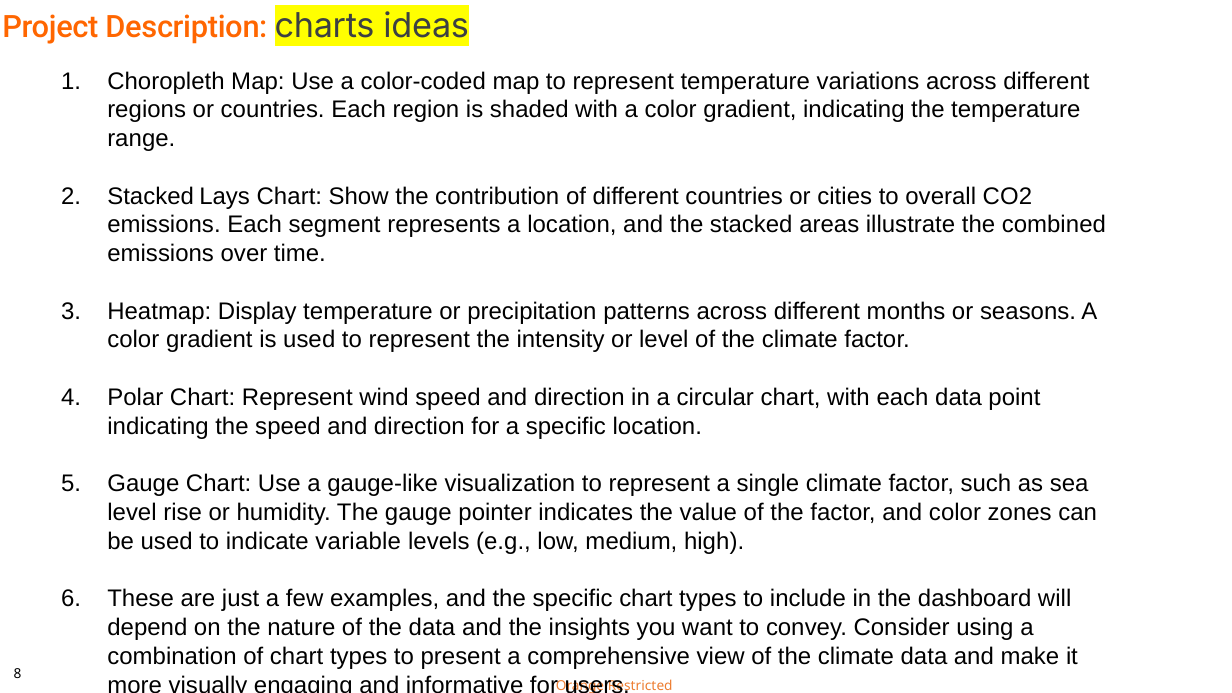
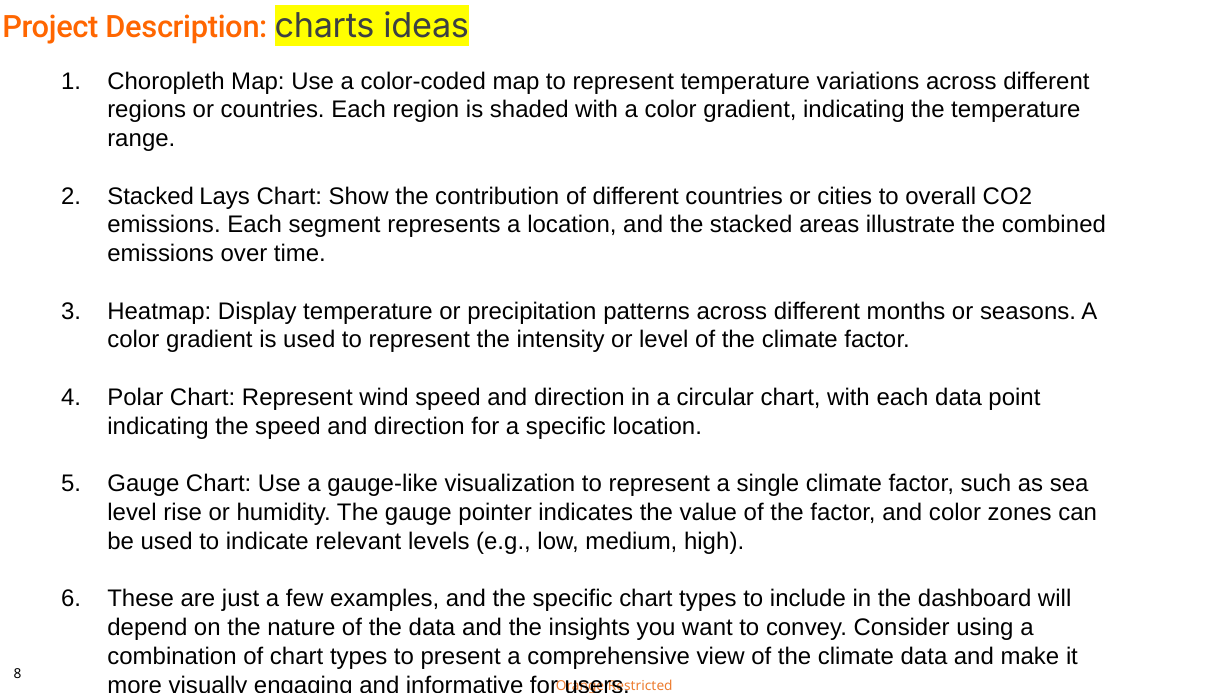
variable: variable -> relevant
